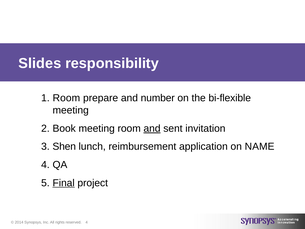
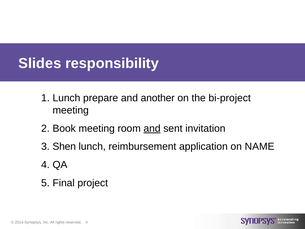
Room at (66, 98): Room -> Lunch
number: number -> another
bi-flexible: bi-flexible -> bi-project
Final underline: present -> none
